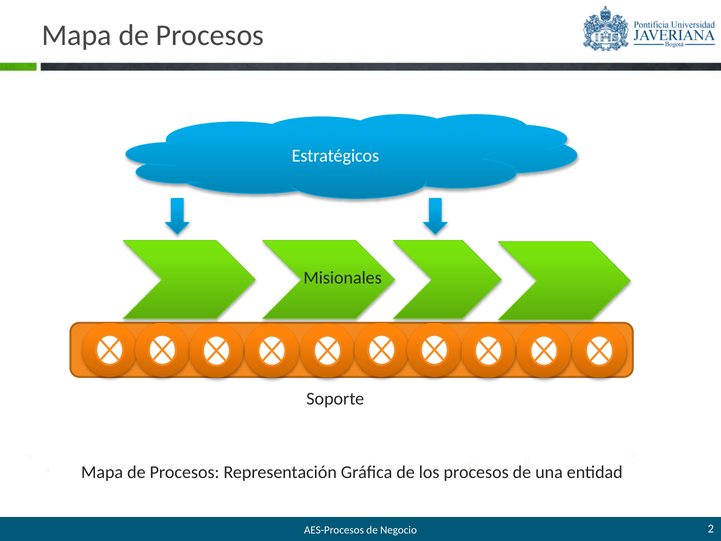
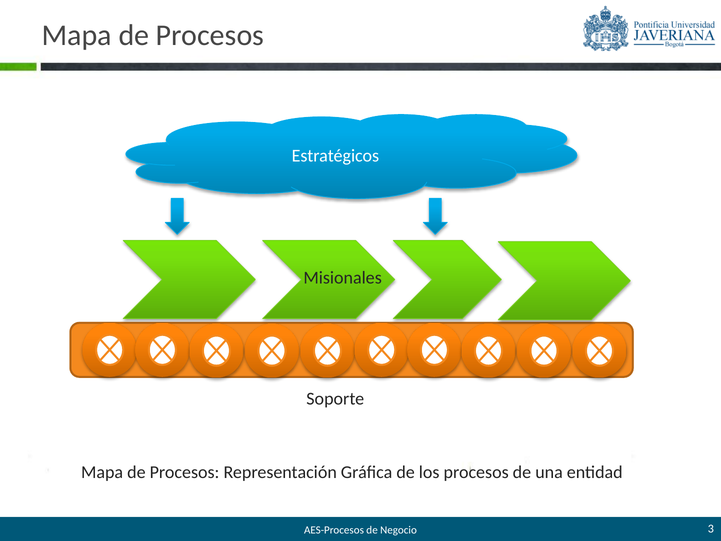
2: 2 -> 3
